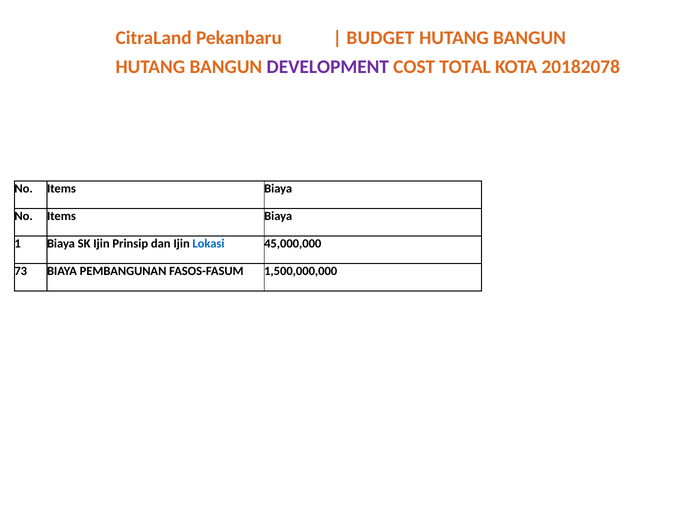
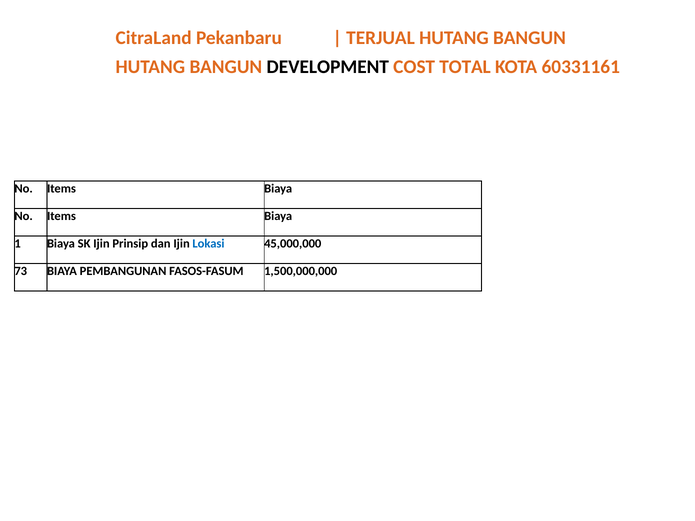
BUDGET: BUDGET -> TERJUAL
DEVELOPMENT colour: purple -> black
20182078: 20182078 -> 60331161
